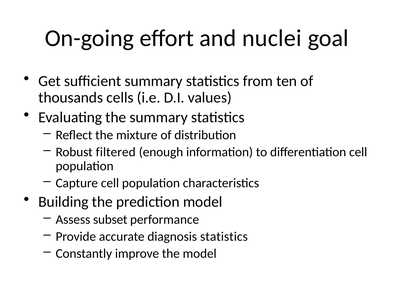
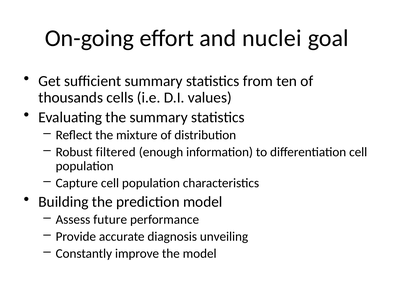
subset: subset -> future
diagnosis statistics: statistics -> unveiling
